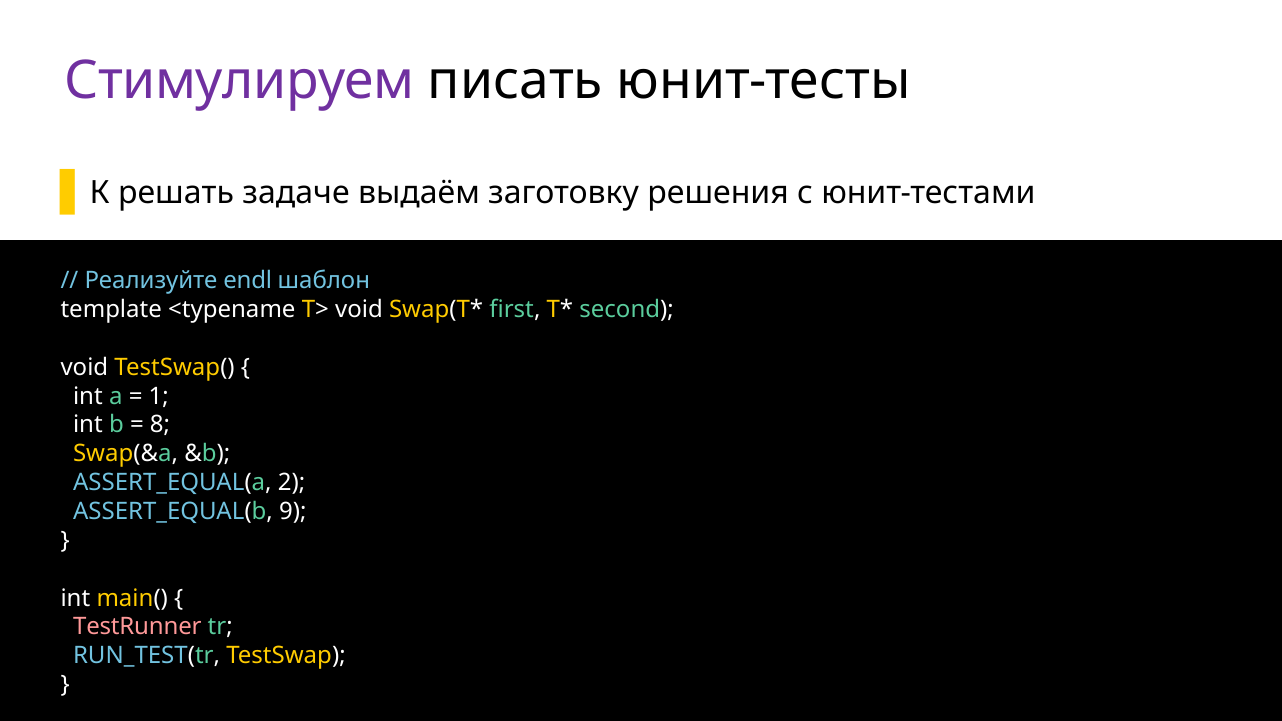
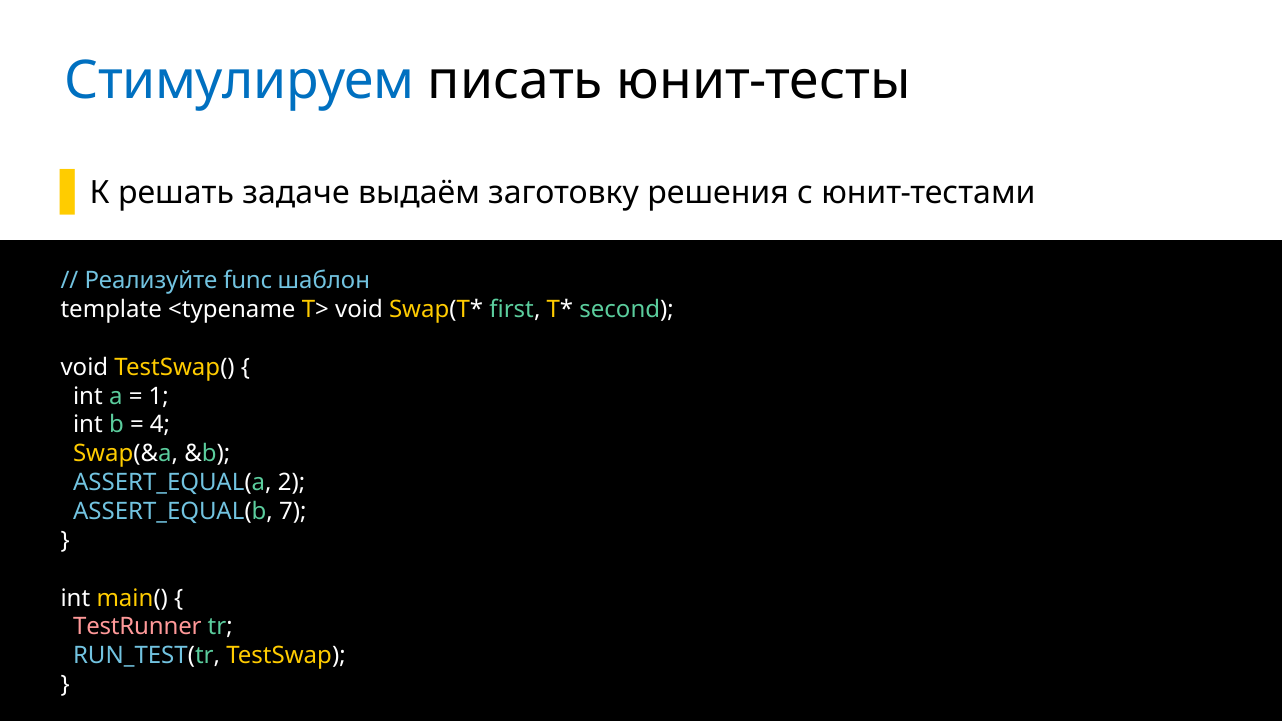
Стимулируем colour: purple -> blue
endl: endl -> func
8: 8 -> 4
9: 9 -> 7
